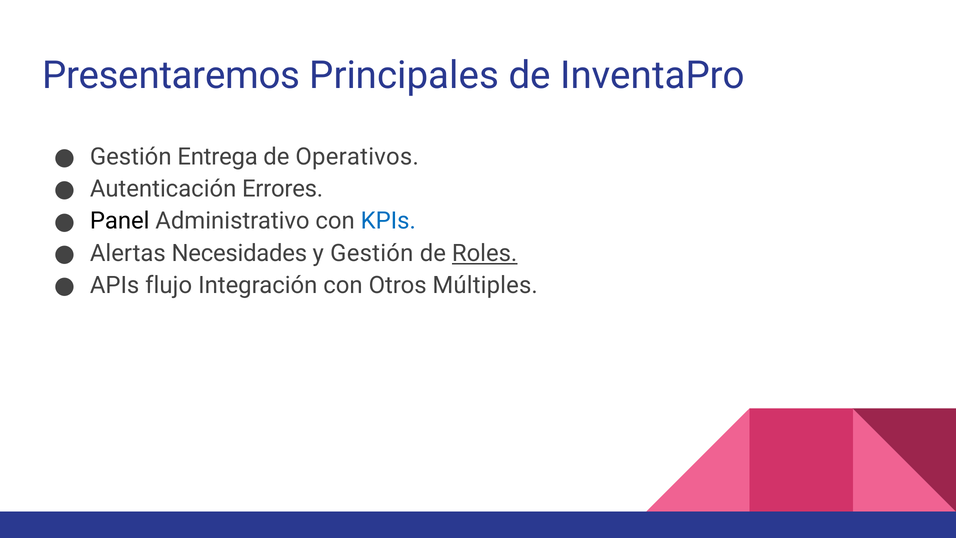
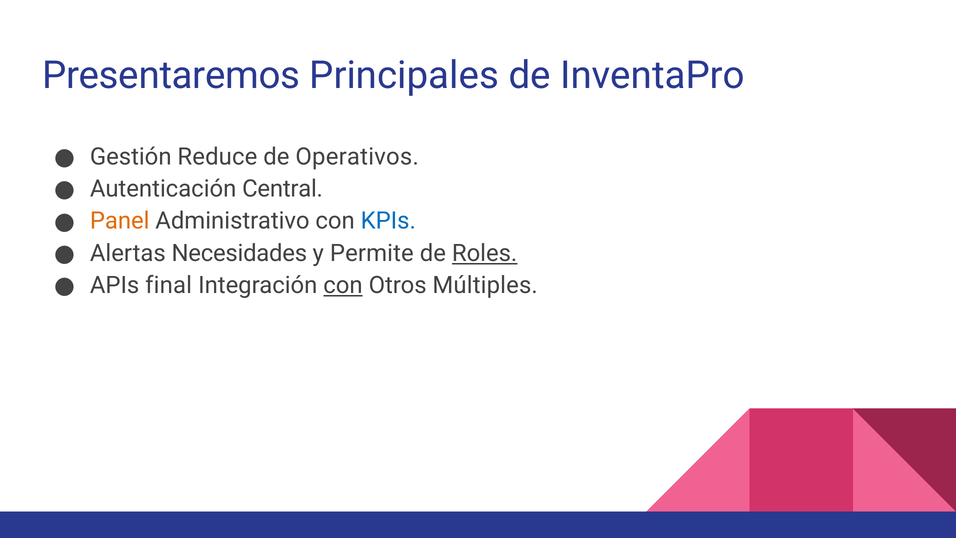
Entrega: Entrega -> Reduce
Errores: Errores -> Central
Panel colour: black -> orange
y Gestión: Gestión -> Permite
flujo: flujo -> final
con at (343, 285) underline: none -> present
